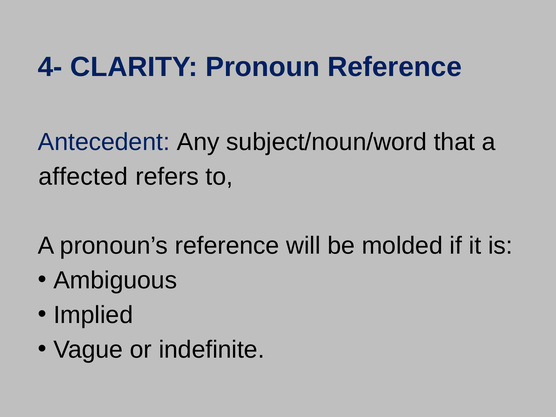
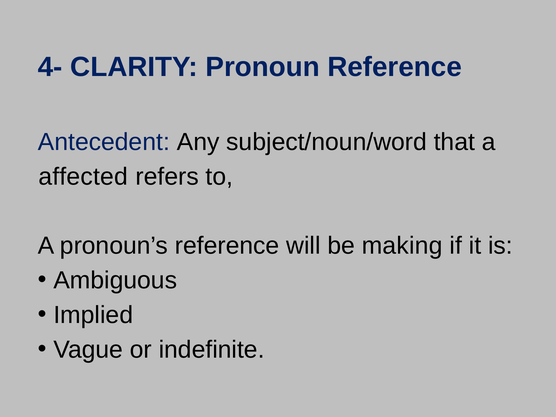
molded: molded -> making
